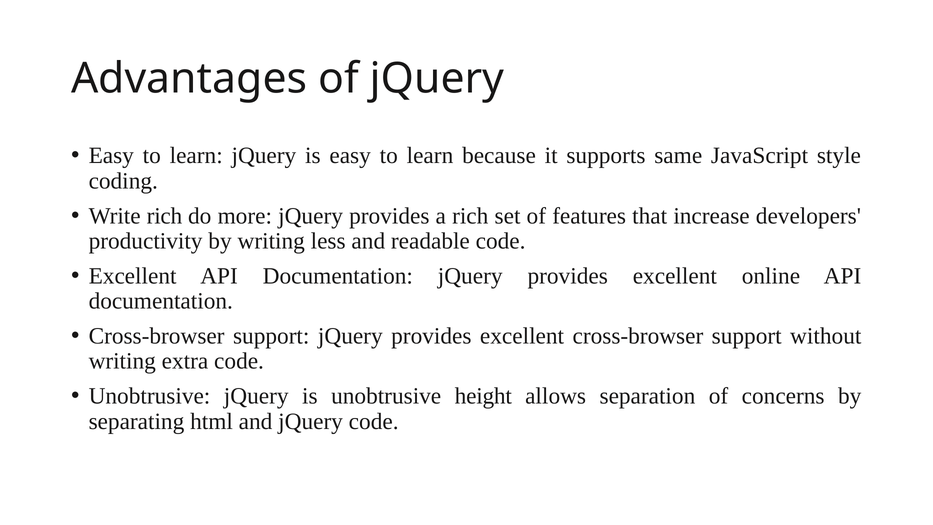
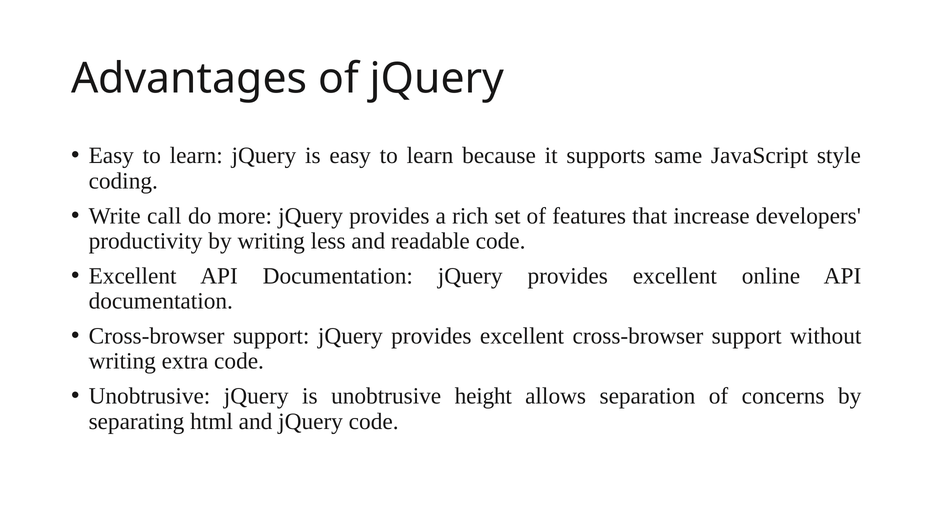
Write rich: rich -> call
